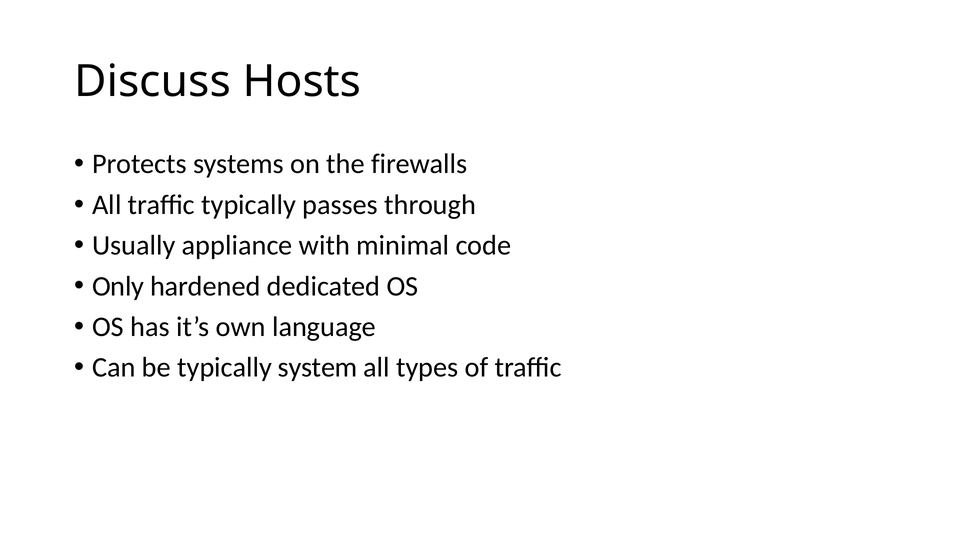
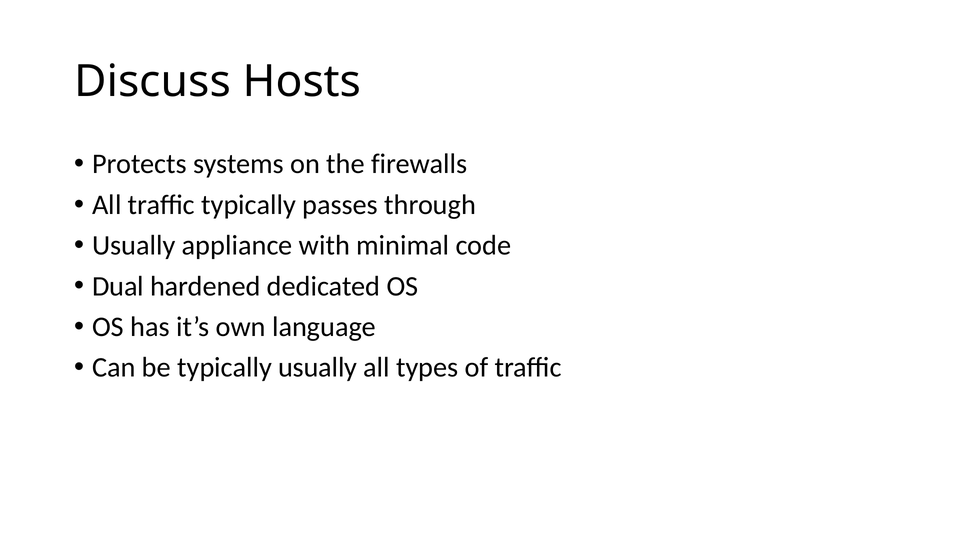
Only: Only -> Dual
typically system: system -> usually
